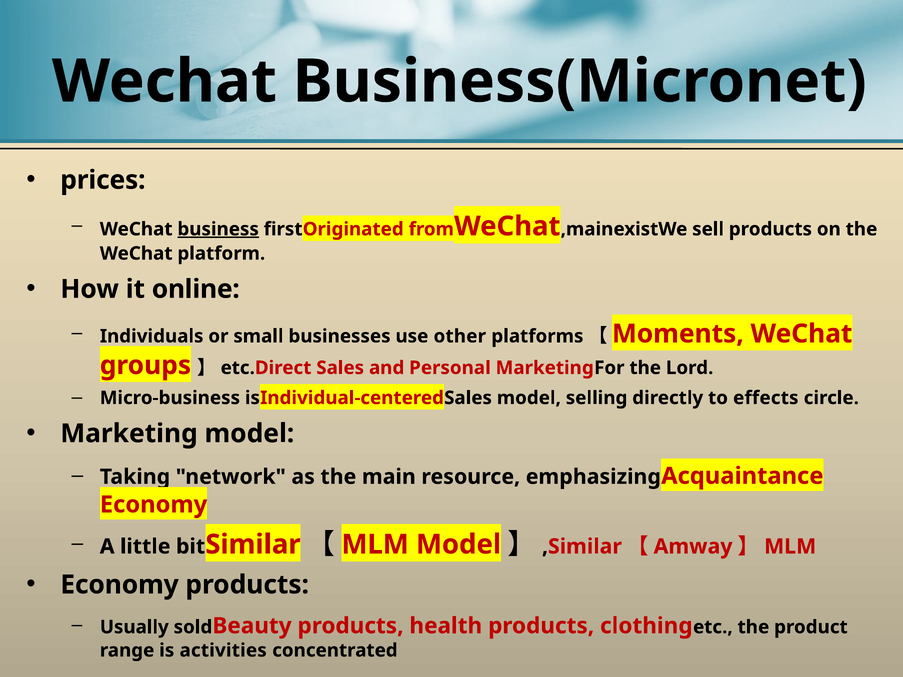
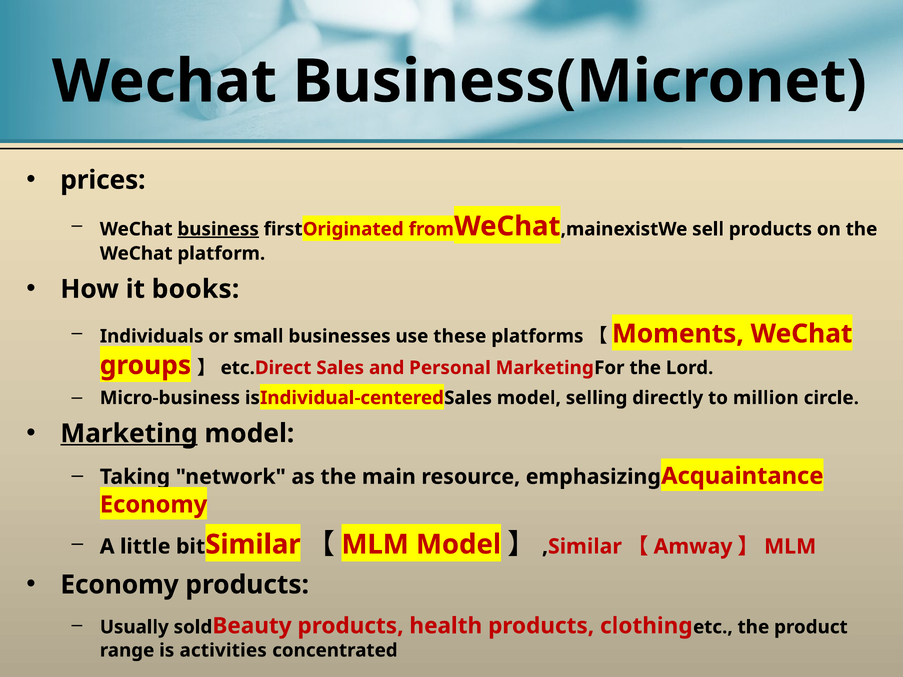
online: online -> books
other: other -> these
effects: effects -> million
Marketing underline: none -> present
